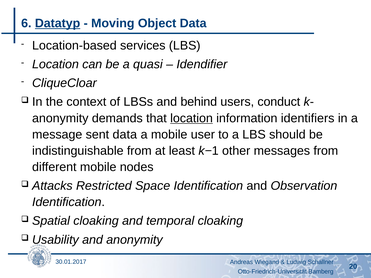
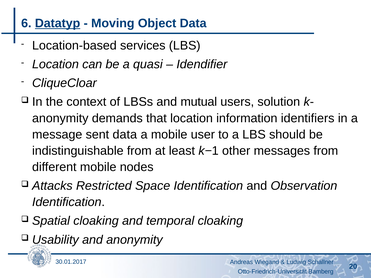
behind: behind -> mutual
conduct: conduct -> solution
location at (192, 118) underline: present -> none
